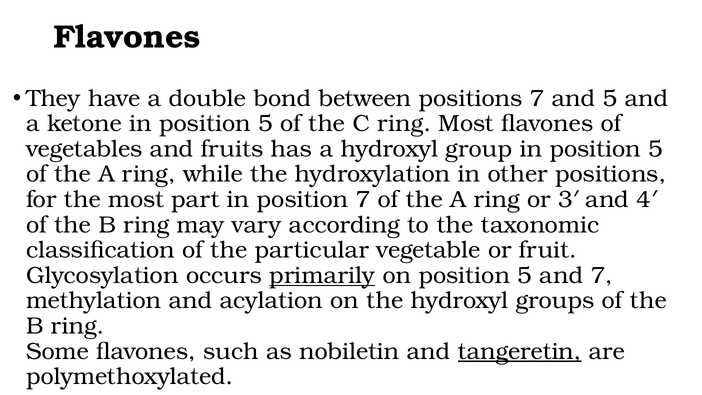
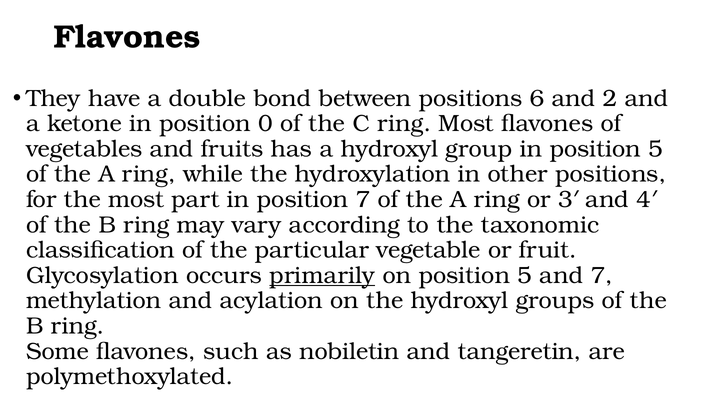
positions 7: 7 -> 6
and 5: 5 -> 2
ketone in position 5: 5 -> 0
tangeretin underline: present -> none
